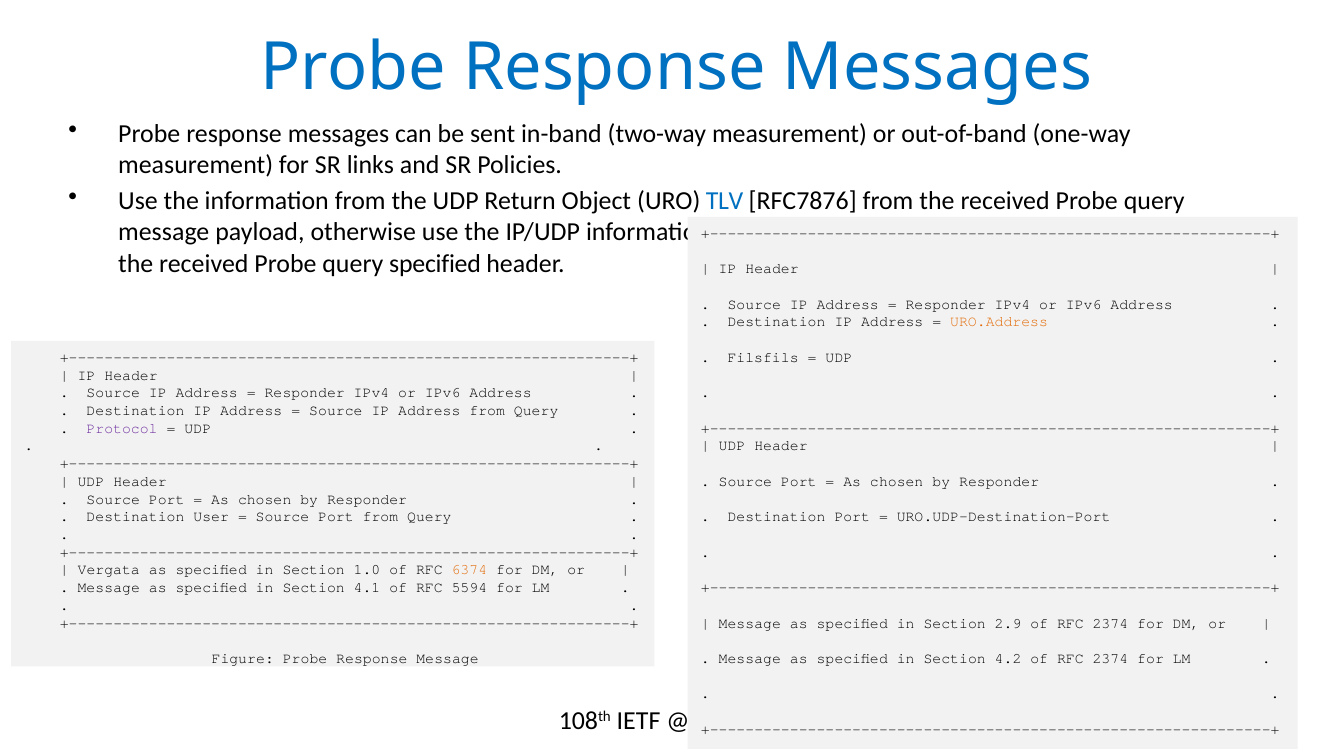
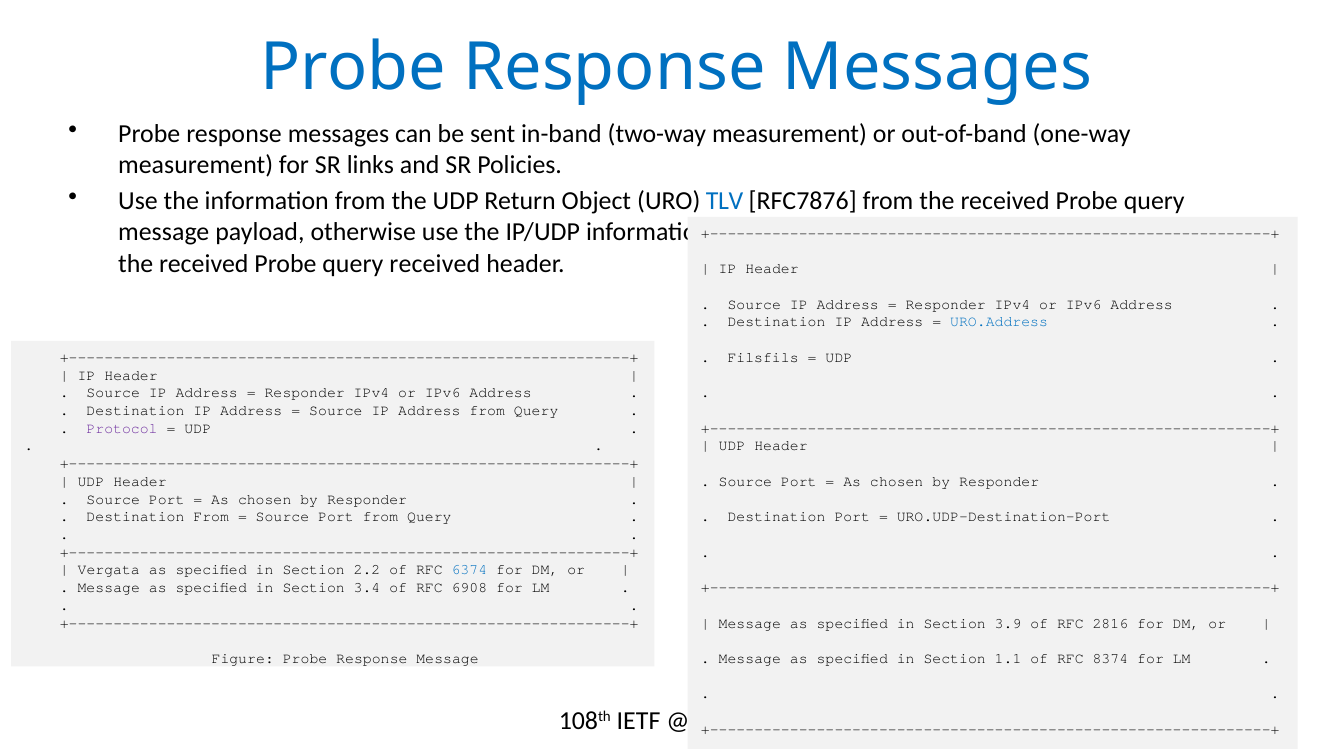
query specified: specified -> received
URO.Address colour: orange -> blue
Destination User: User -> From
1.0: 1.0 -> 2.2
6374 colour: orange -> blue
4.1: 4.1 -> 3.4
5594: 5594 -> 6908
2.9: 2.9 -> 3.9
2374 at (1110, 623): 2374 -> 2816
4.2: 4.2 -> 1.1
2374 at (1110, 658): 2374 -> 8374
